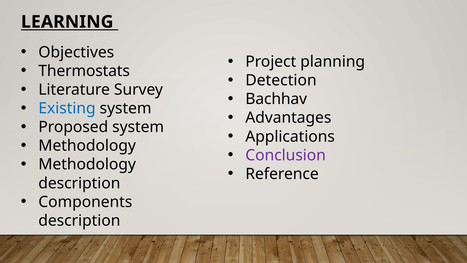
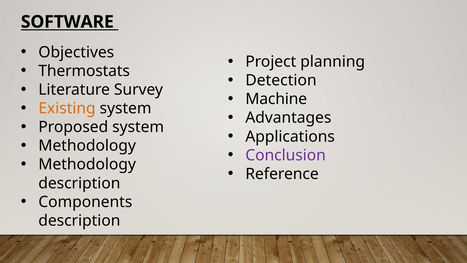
LEARNING: LEARNING -> SOFTWARE
Bachhav: Bachhav -> Machine
Existing colour: blue -> orange
